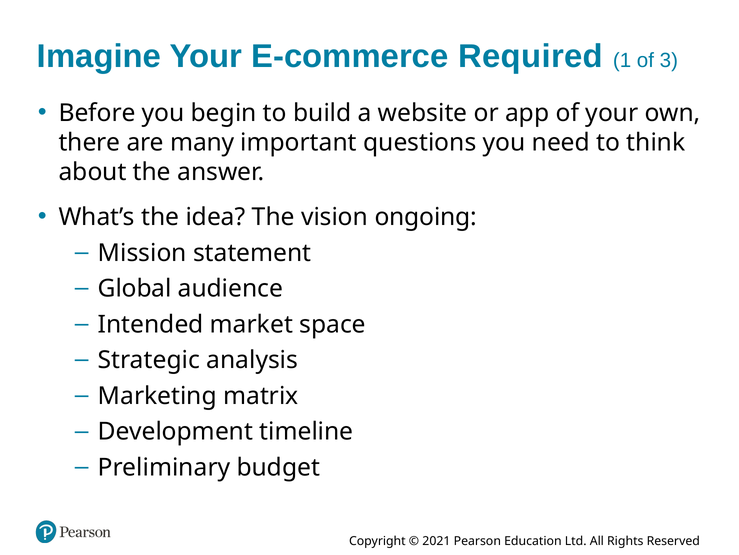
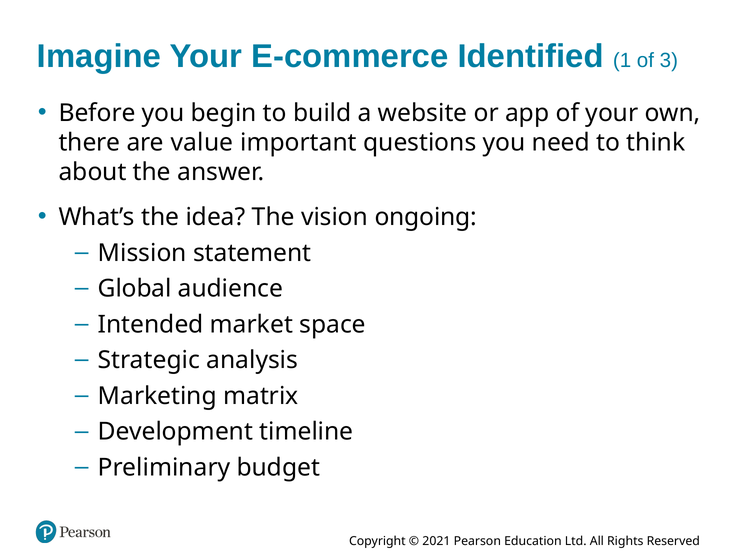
Required: Required -> Identified
many: many -> value
